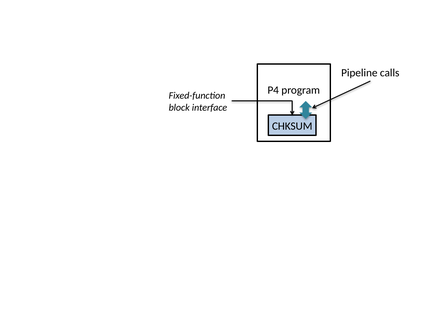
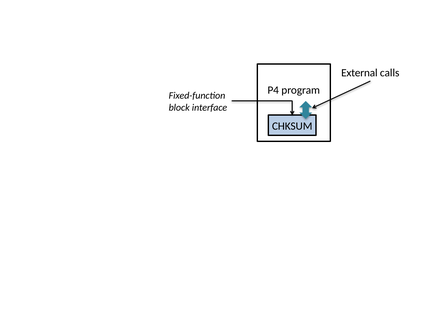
Pipeline: Pipeline -> External
